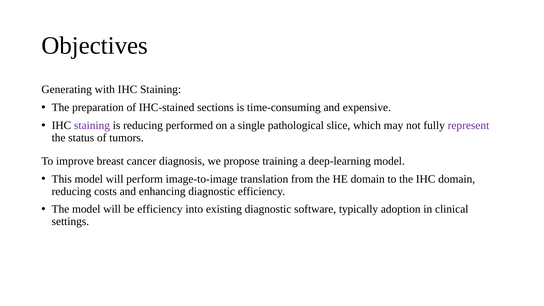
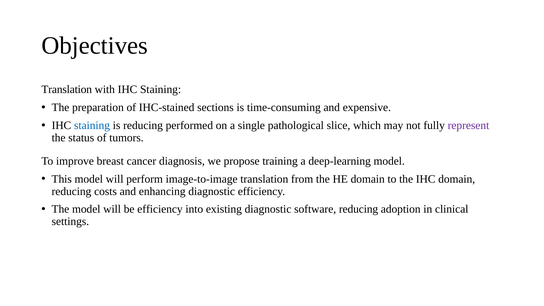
Generating at (67, 90): Generating -> Translation
staining at (92, 125) colour: purple -> blue
software typically: typically -> reducing
